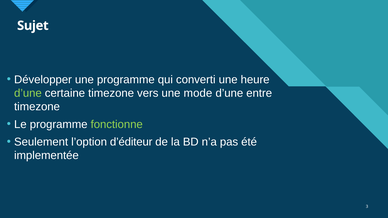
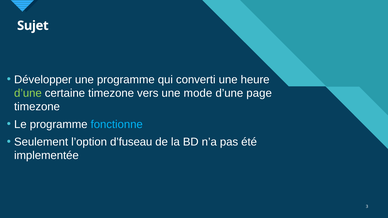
entre: entre -> page
fonctionne colour: light green -> light blue
d’éditeur: d’éditeur -> d’fuseau
